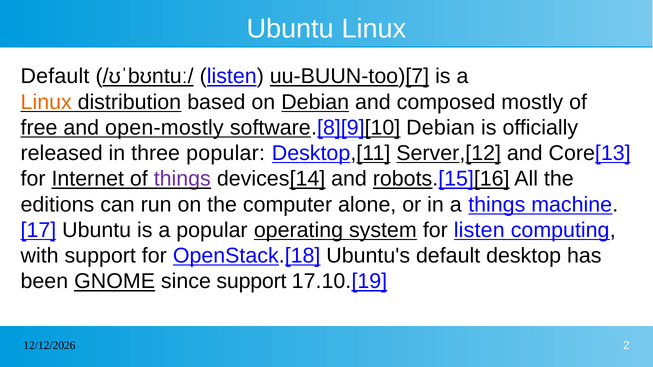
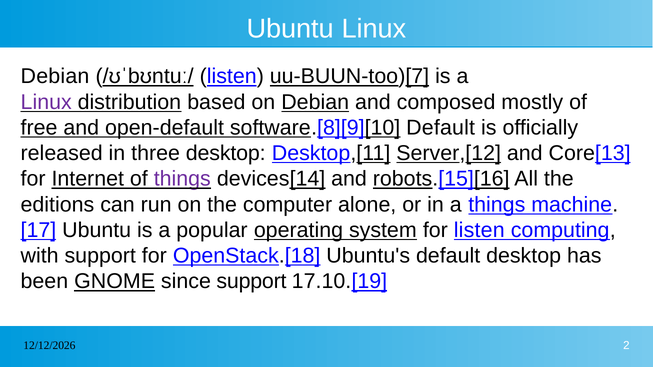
Default at (55, 76): Default -> Debian
Linux at (46, 102) colour: orange -> purple
open-mostly: open-mostly -> open-default
software.[8][9][10 Debian: Debian -> Default
three popular: popular -> desktop
